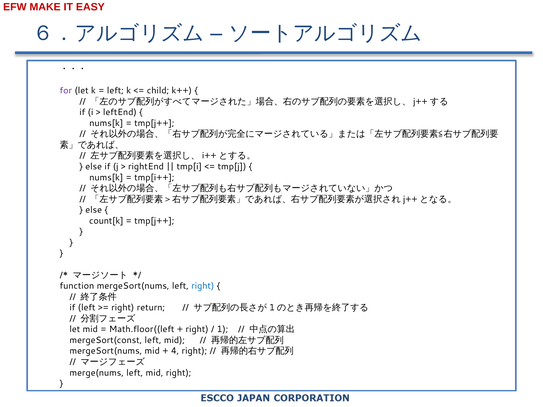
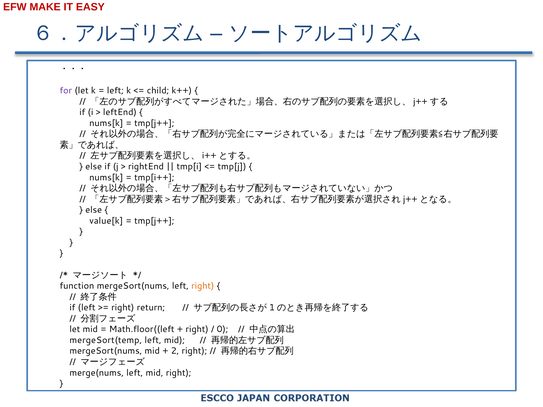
count[k: count[k -> value[k
right at (203, 286) colour: blue -> orange
1: 1 -> 0
mergeSort(const: mergeSort(const -> mergeSort(temp
4: 4 -> 2
